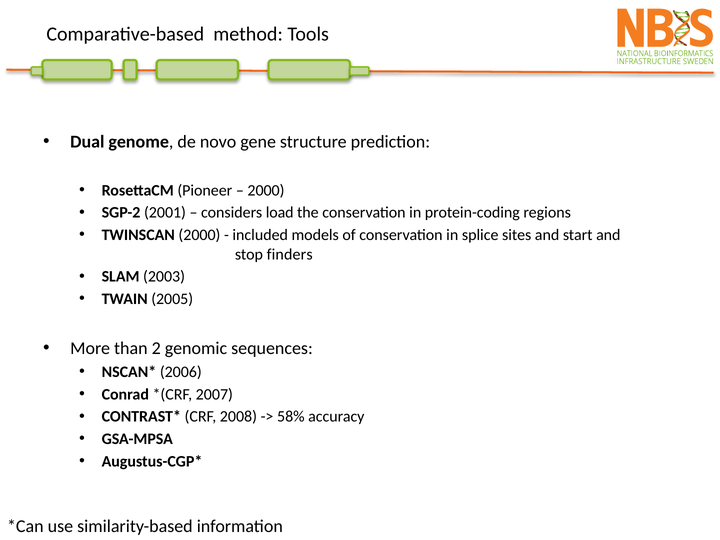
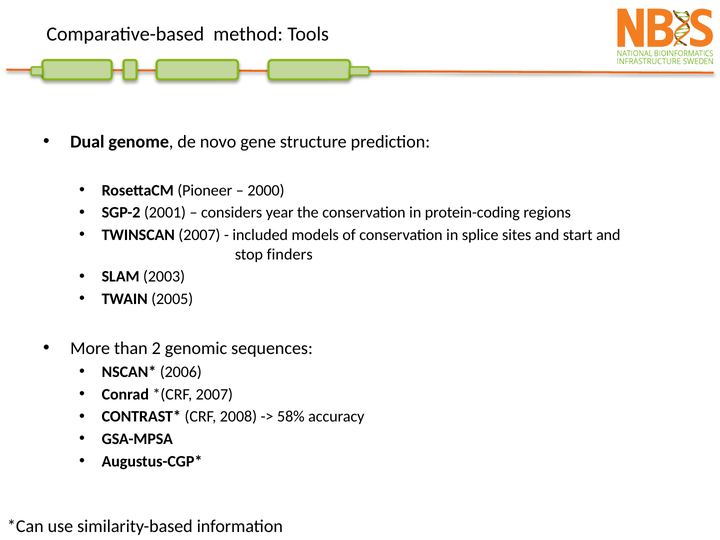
load: load -> year
TWINSCAN 2000: 2000 -> 2007
